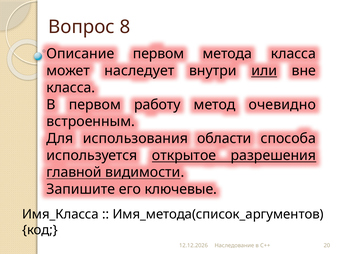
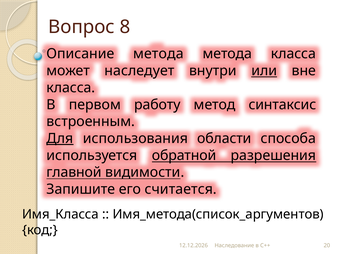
Описание первом: первом -> метода
очевидно: очевидно -> синтаксис
Для underline: none -> present
открытое: открытое -> обратной
ключевые: ключевые -> считается
